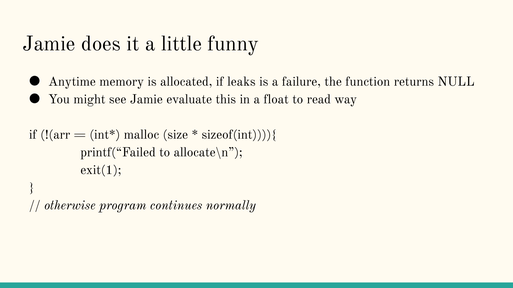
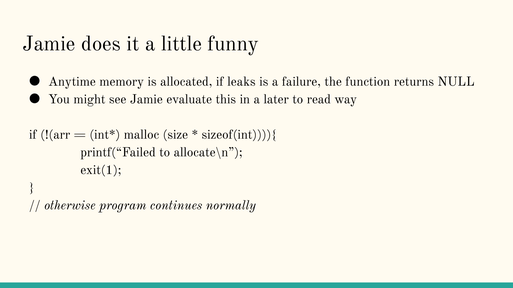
float: float -> later
